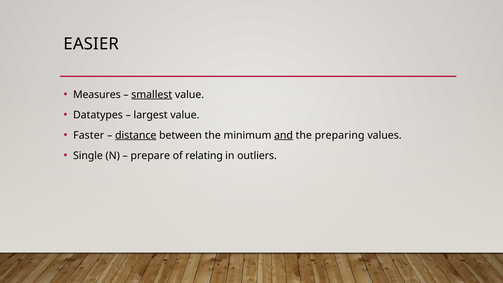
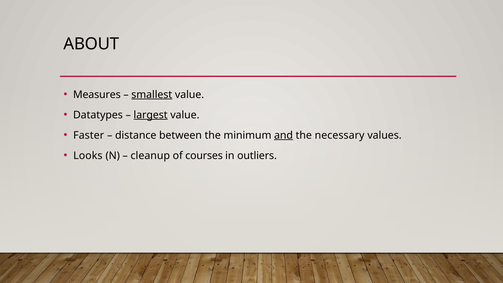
EASIER: EASIER -> ABOUT
largest underline: none -> present
distance underline: present -> none
preparing: preparing -> necessary
Single: Single -> Looks
prepare: prepare -> cleanup
relating: relating -> courses
